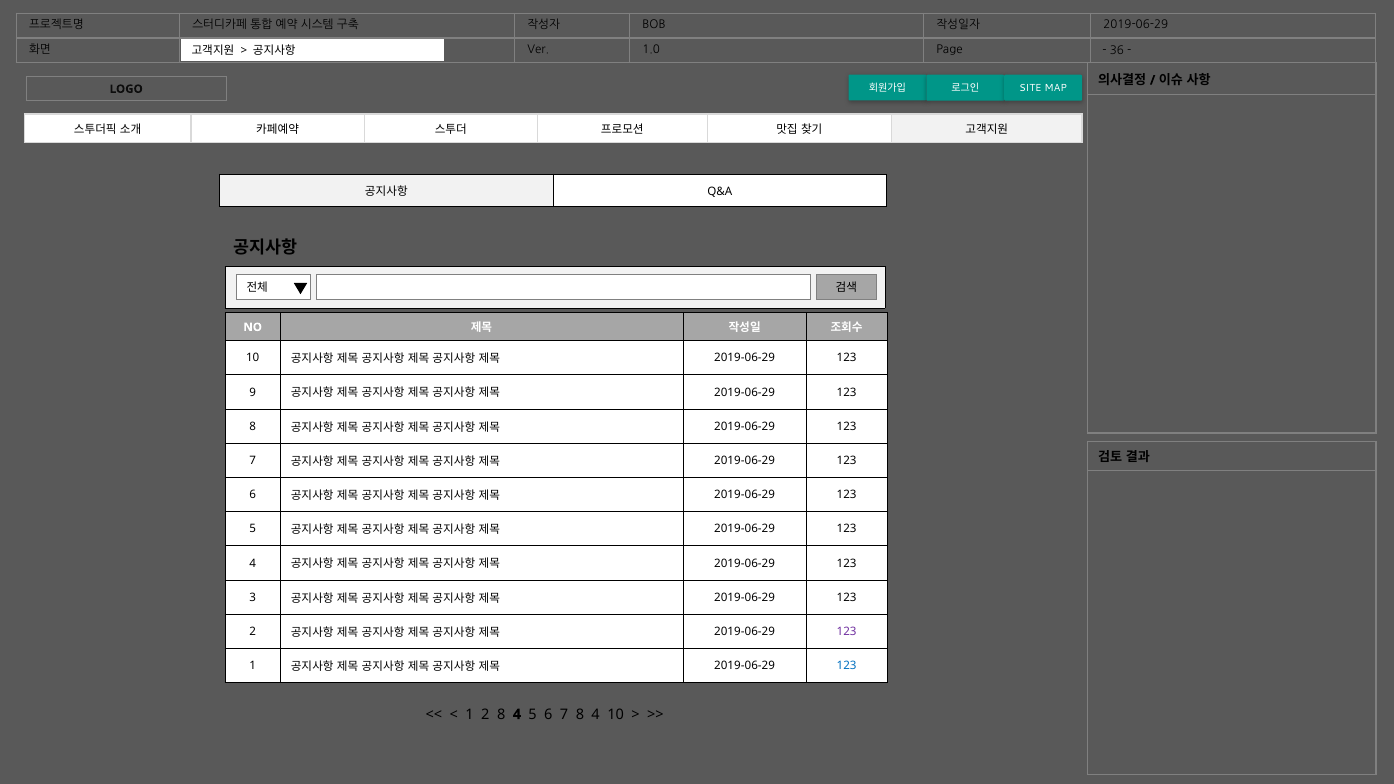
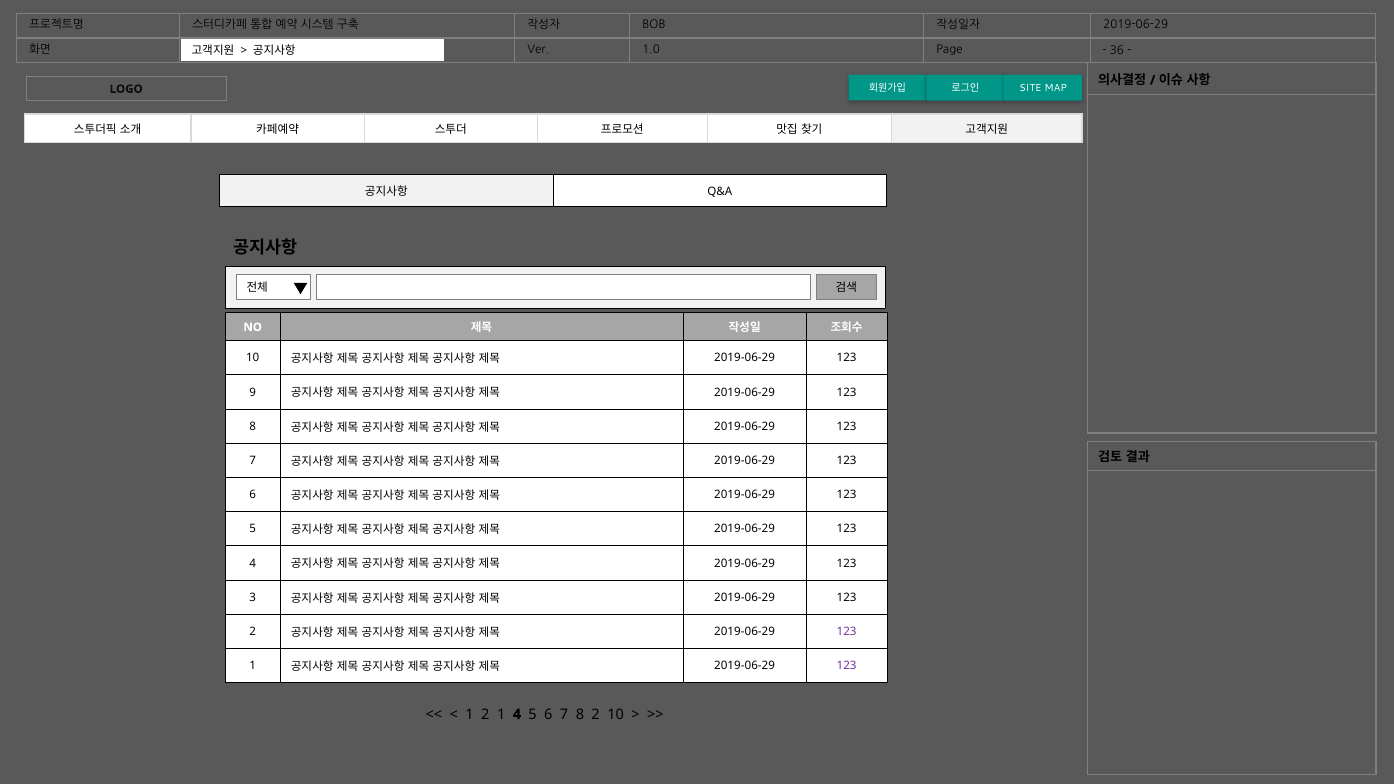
123 at (847, 666) colour: blue -> purple
2 8: 8 -> 1
7 8 4: 4 -> 2
